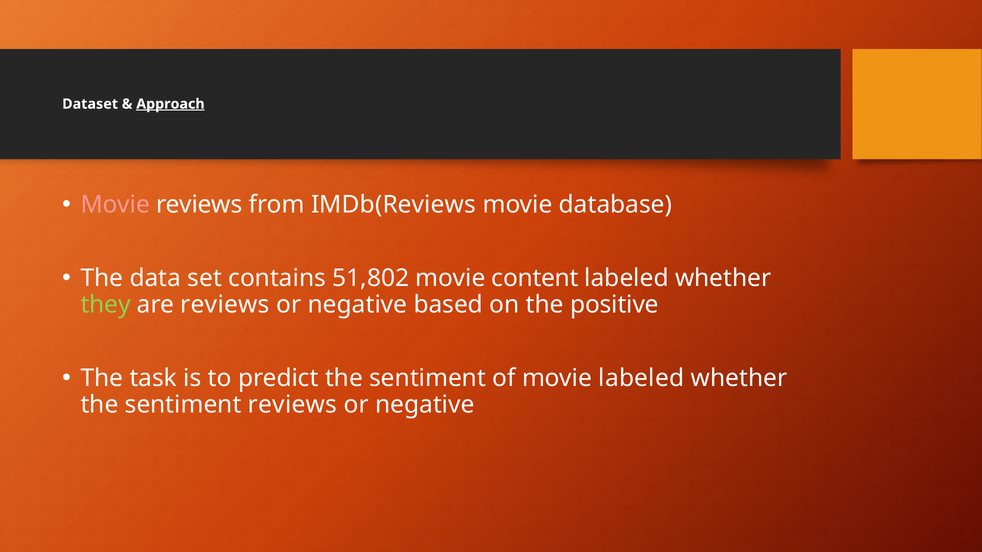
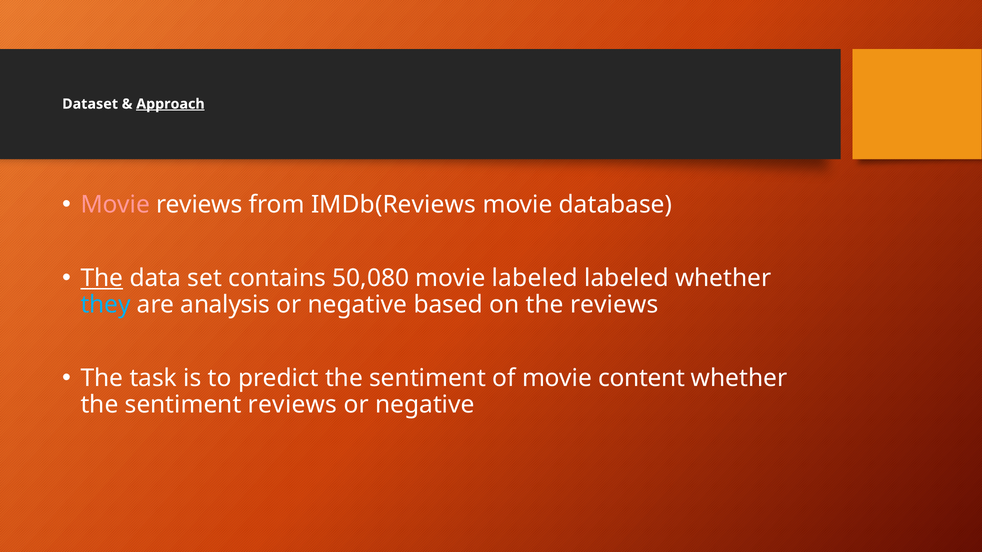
The at (102, 278) underline: none -> present
51,802: 51,802 -> 50,080
movie content: content -> labeled
they colour: light green -> light blue
are reviews: reviews -> analysis
the positive: positive -> reviews
movie labeled: labeled -> content
